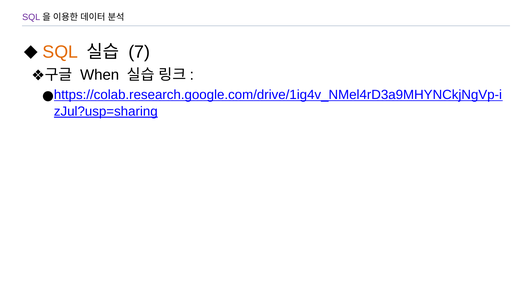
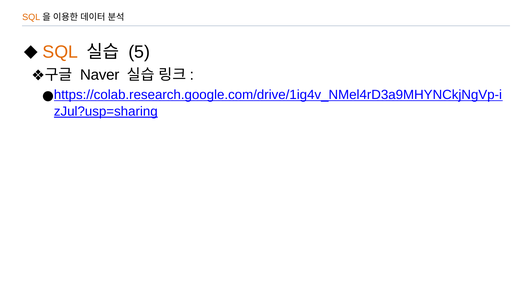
SQL at (31, 17) colour: purple -> orange
7: 7 -> 5
When: When -> Naver
